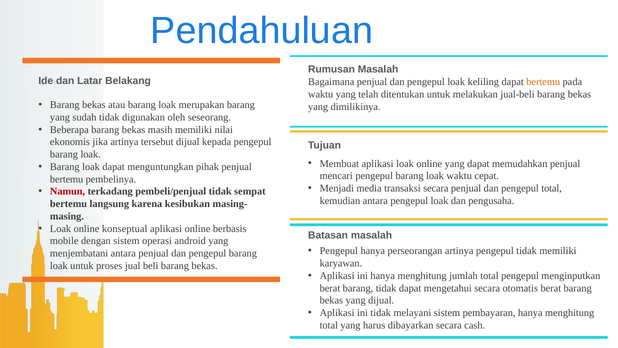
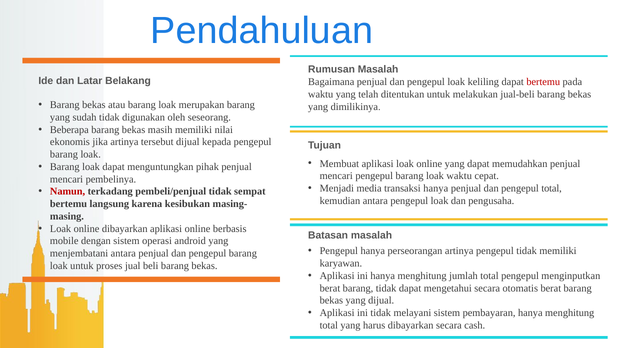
bertemu at (543, 82) colour: orange -> red
bertemu at (67, 179): bertemu -> mencari
transaksi secara: secara -> hanya
online konseptual: konseptual -> dibayarkan
